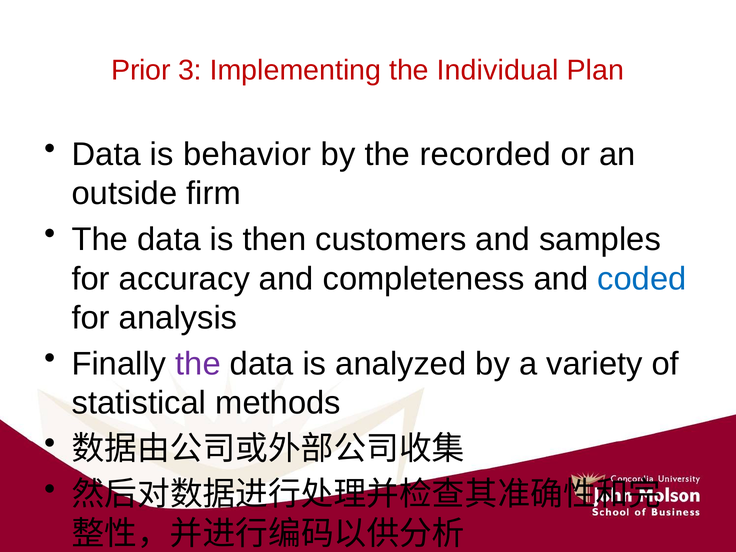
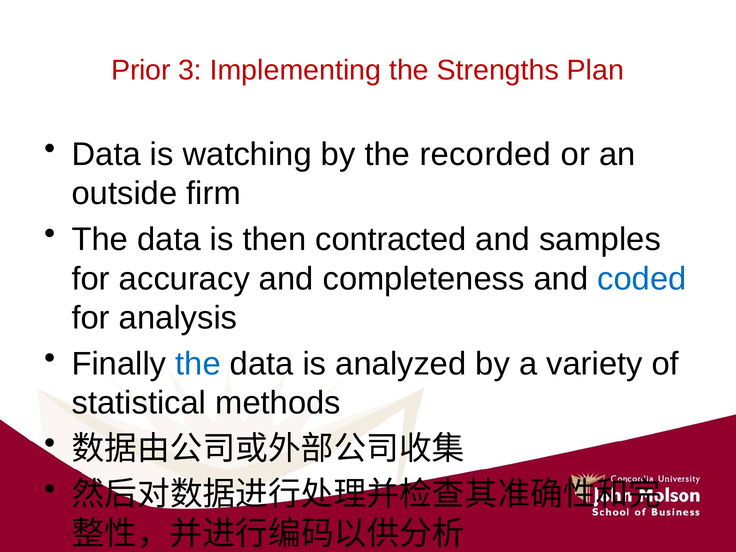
Individual: Individual -> Strengths
behavior: behavior -> watching
customers: customers -> contracted
the at (198, 364) colour: purple -> blue
